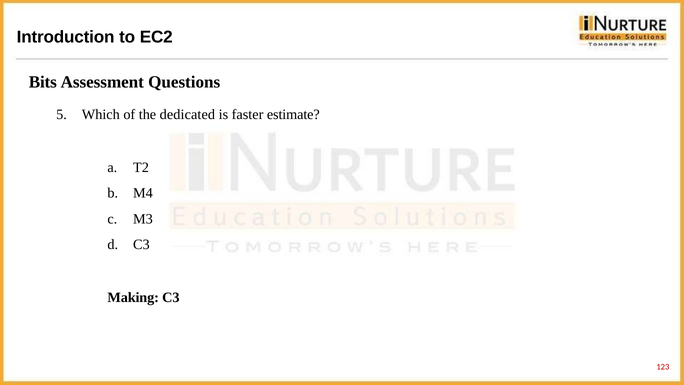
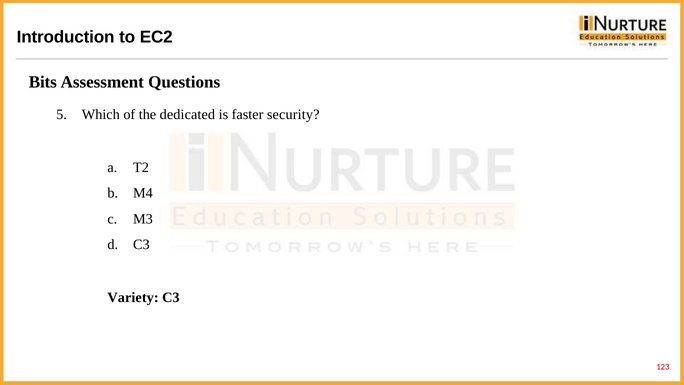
estimate: estimate -> security
Making: Making -> Variety
